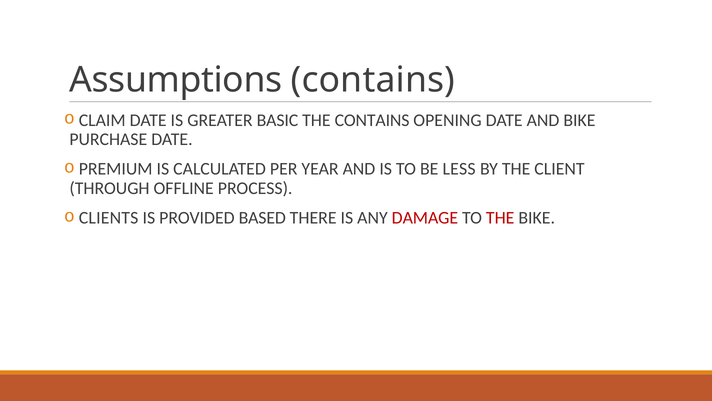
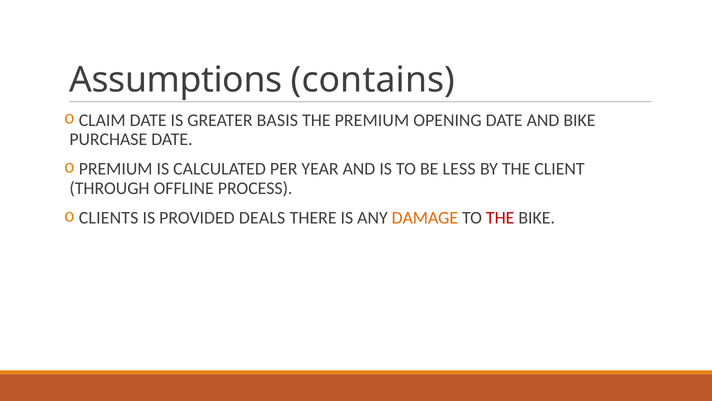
BASIC: BASIC -> BASIS
THE CONTAINS: CONTAINS -> PREMIUM
BASED: BASED -> DEALS
DAMAGE colour: red -> orange
